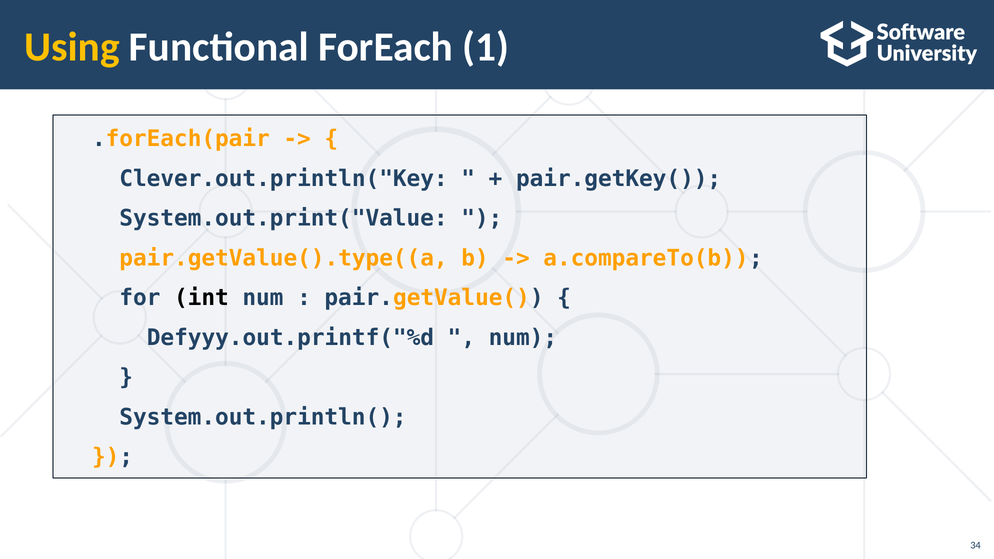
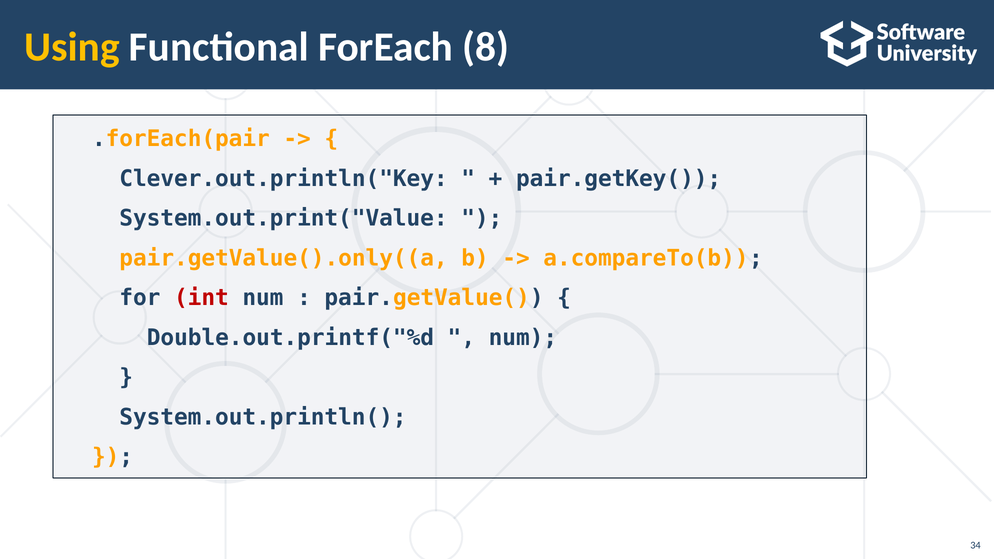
1: 1 -> 8
pair.getValue().type((a: pair.getValue().type((a -> pair.getValue().only((a
int colour: black -> red
Defyyy.out.printf("%d: Defyyy.out.printf("%d -> Double.out.printf("%d
